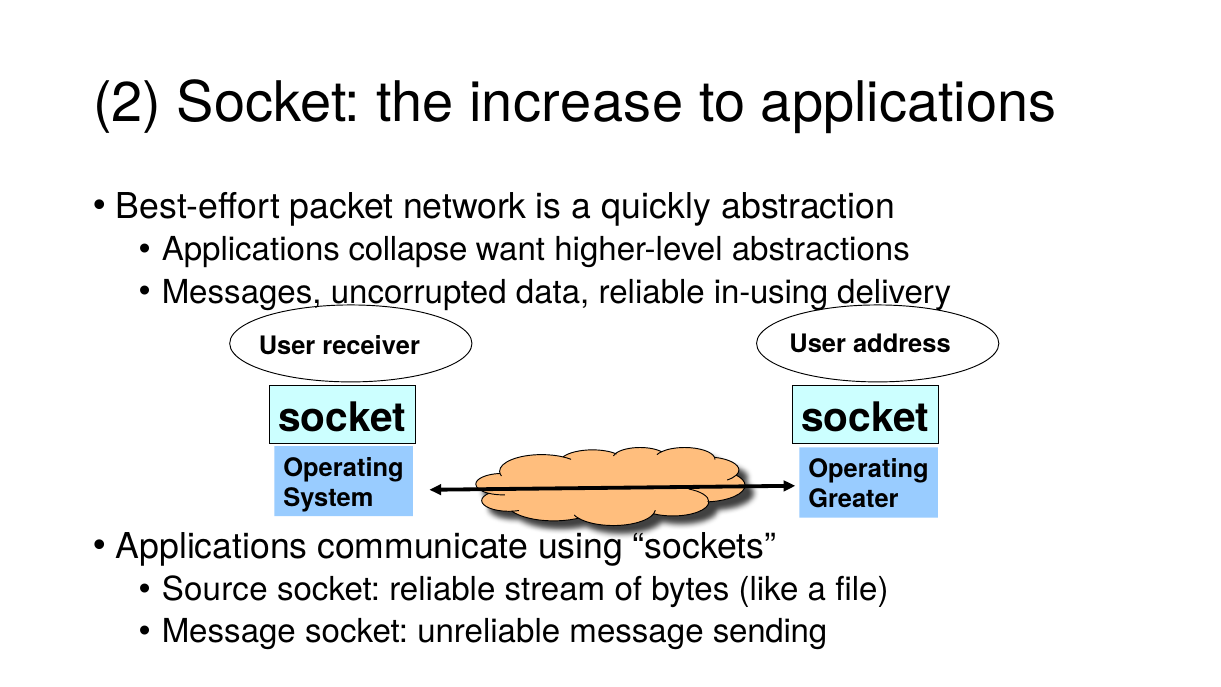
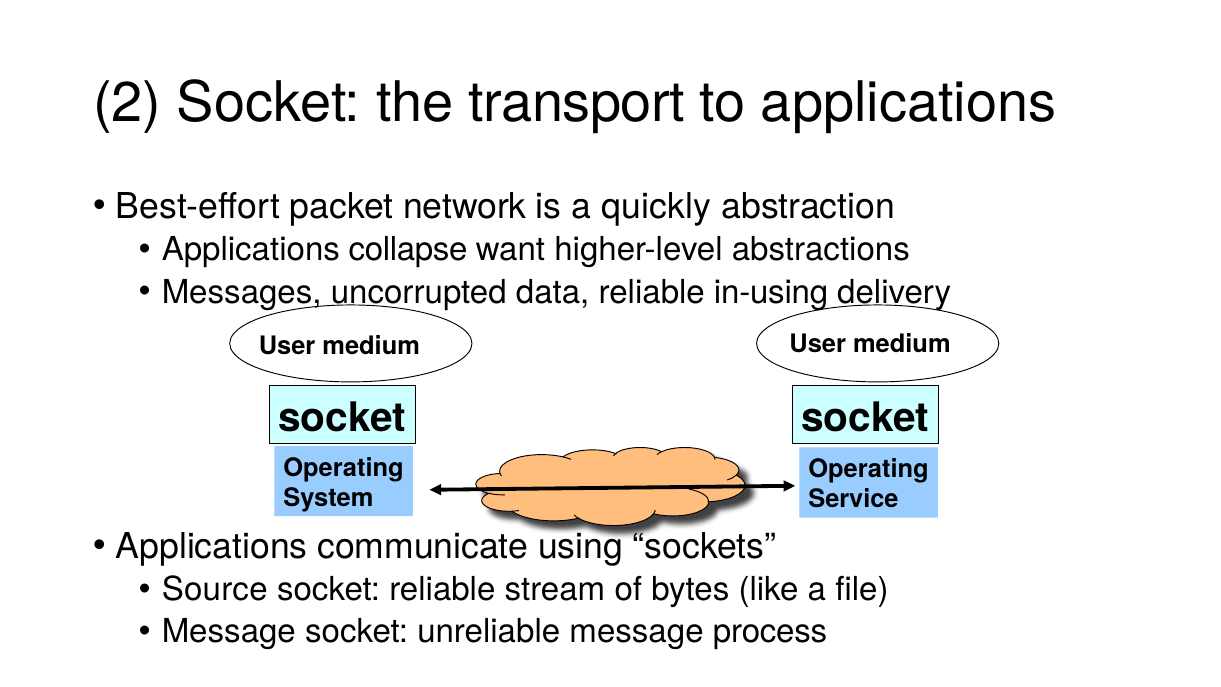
increase: increase -> transport
receiver at (371, 346): receiver -> medium
address at (902, 344): address -> medium
Greater: Greater -> Service
sending: sending -> process
